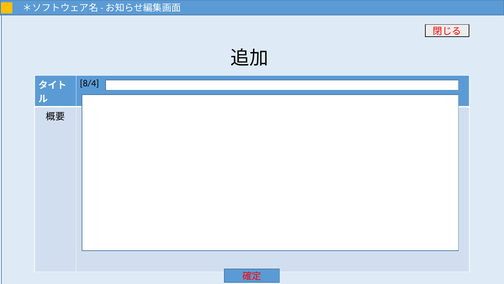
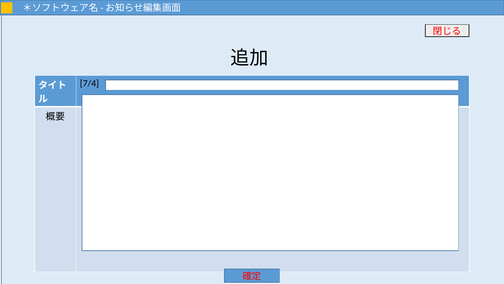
8/4: 8/4 -> 7/4
